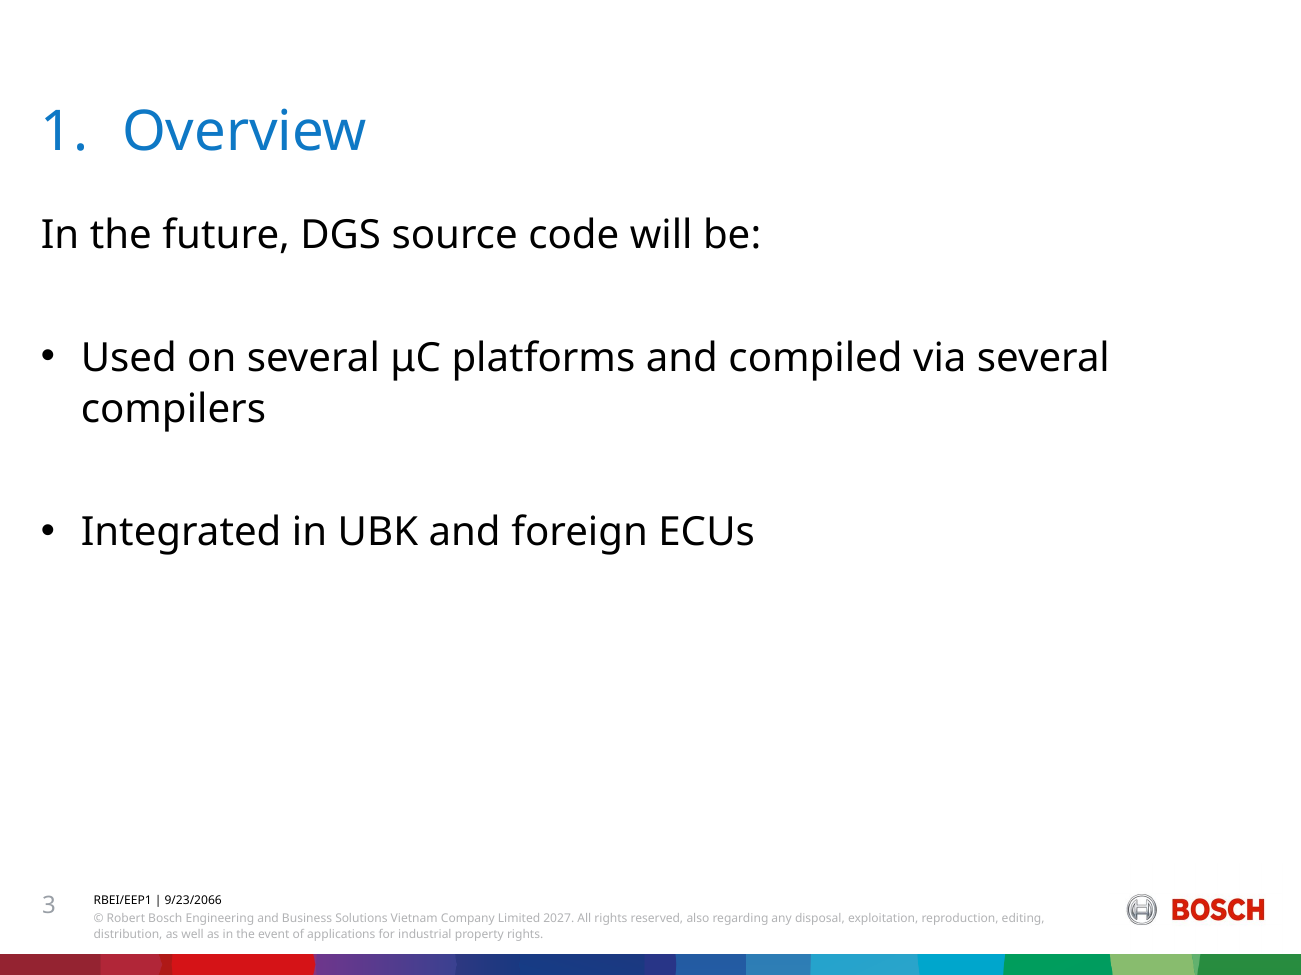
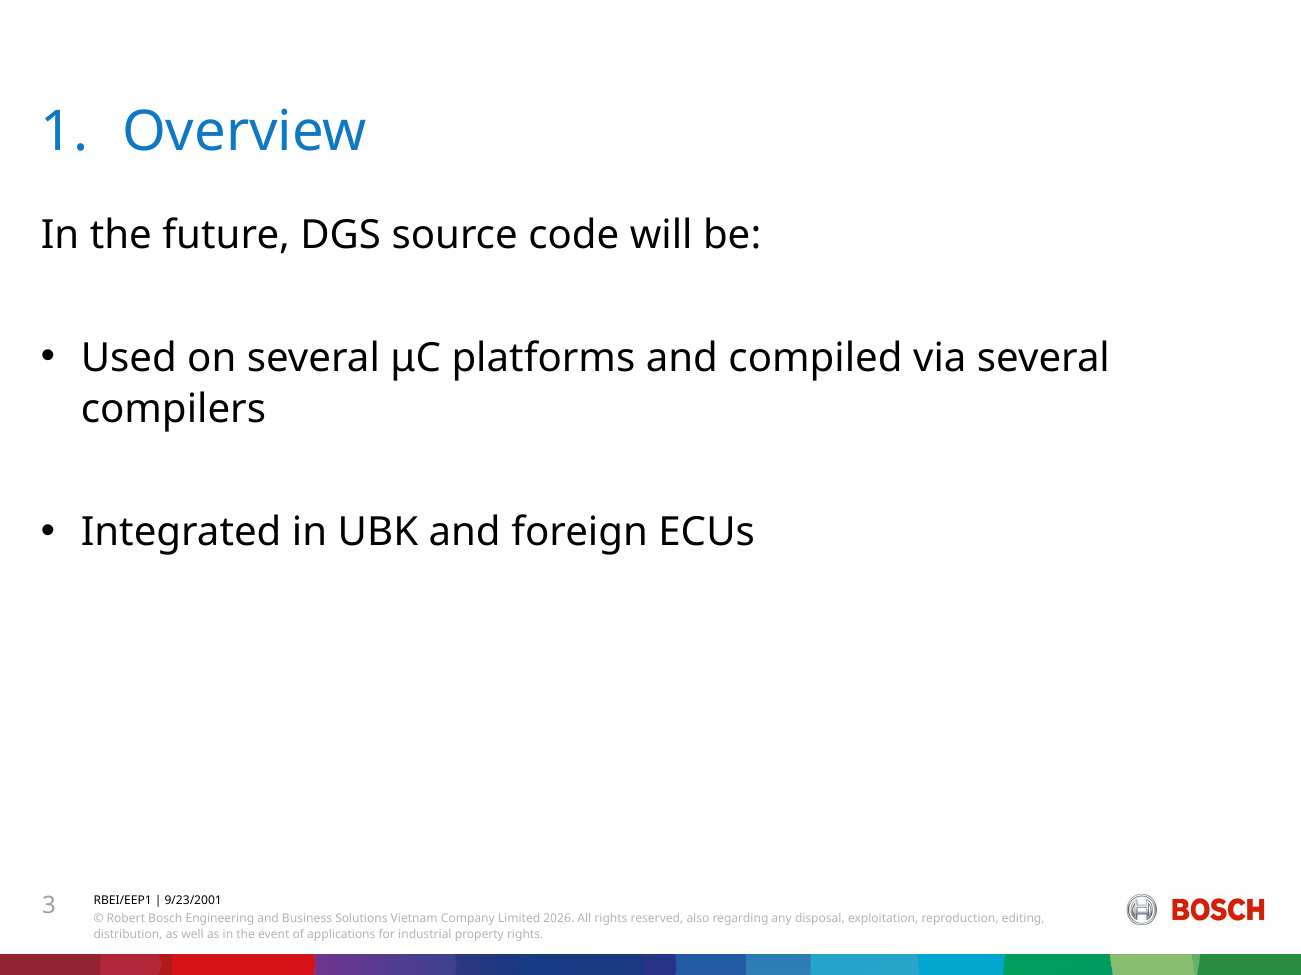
9/23/2066: 9/23/2066 -> 9/23/2001
2027: 2027 -> 2026
